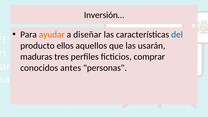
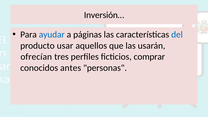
ayudar colour: orange -> blue
diseñar: diseñar -> páginas
ellos: ellos -> usar
maduras: maduras -> ofrecían
